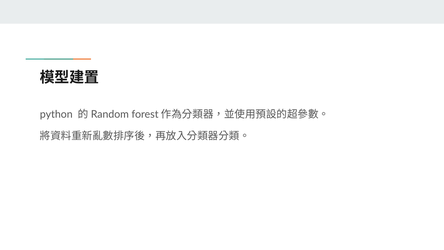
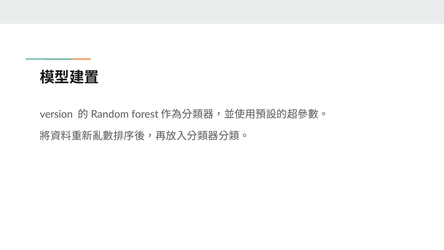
python: python -> version
